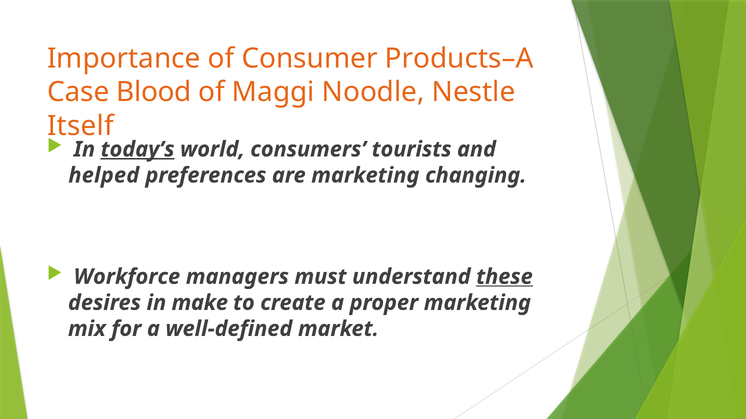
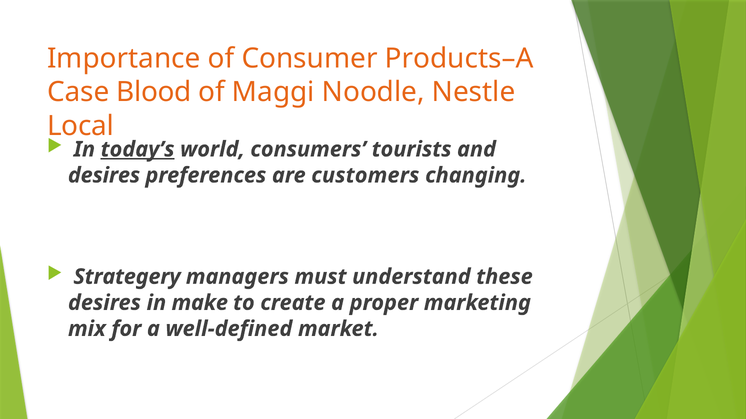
Itself: Itself -> Local
helped at (104, 176): helped -> desires
are marketing: marketing -> customers
Workforce: Workforce -> Strategery
these underline: present -> none
